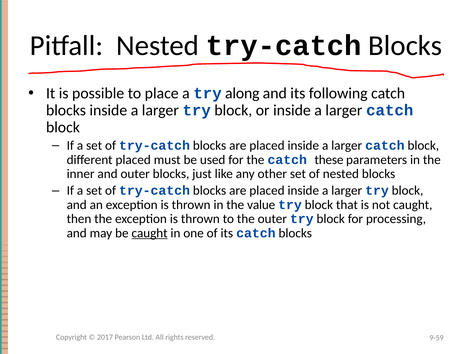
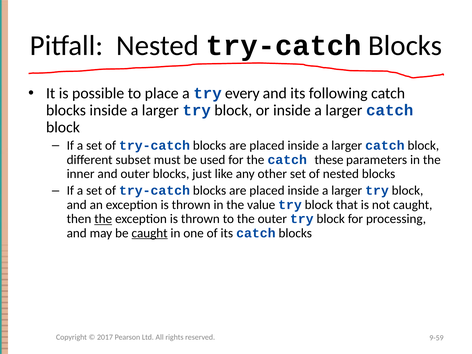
along: along -> every
different placed: placed -> subset
the at (103, 219) underline: none -> present
